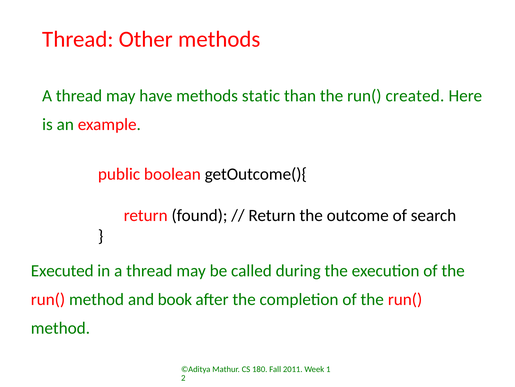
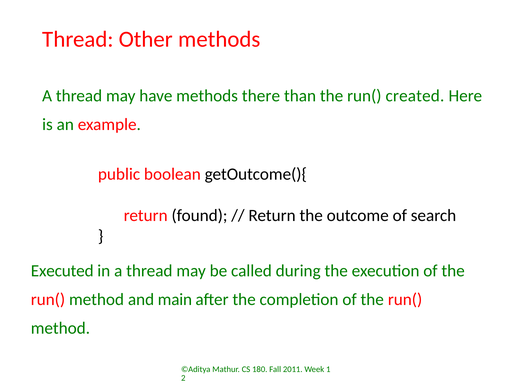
static: static -> there
book: book -> main
